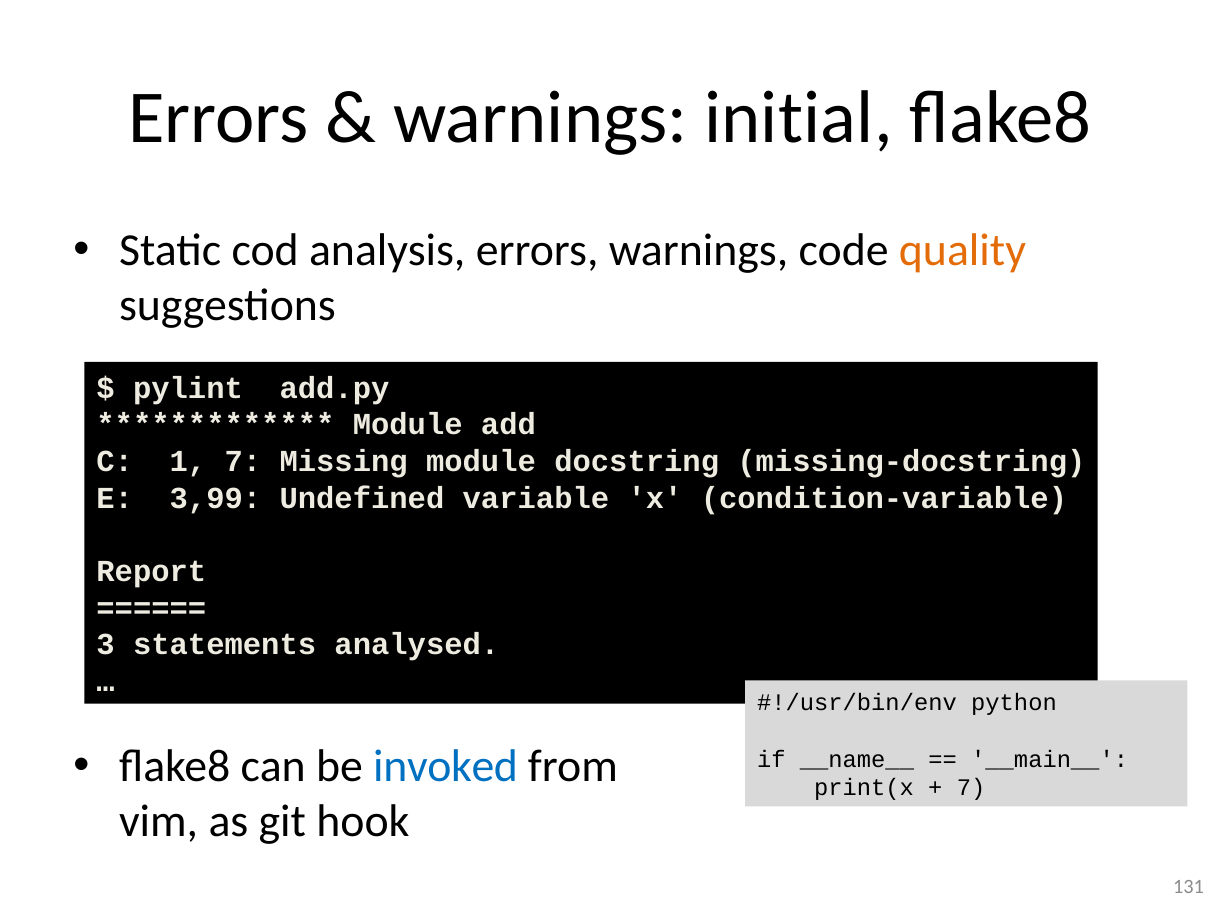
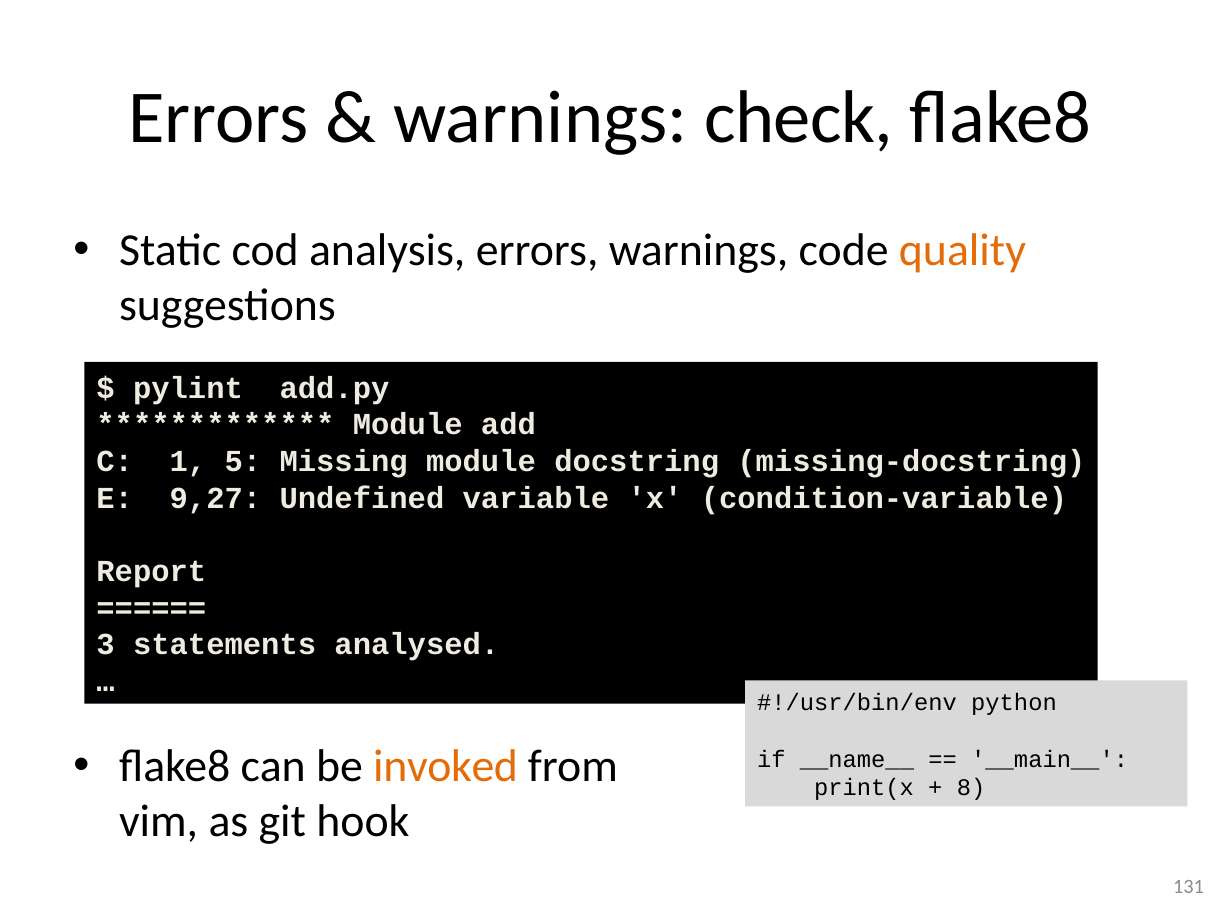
initial: initial -> check
1 7: 7 -> 5
3,99: 3,99 -> 9,27
invoked colour: blue -> orange
7 at (971, 788): 7 -> 8
